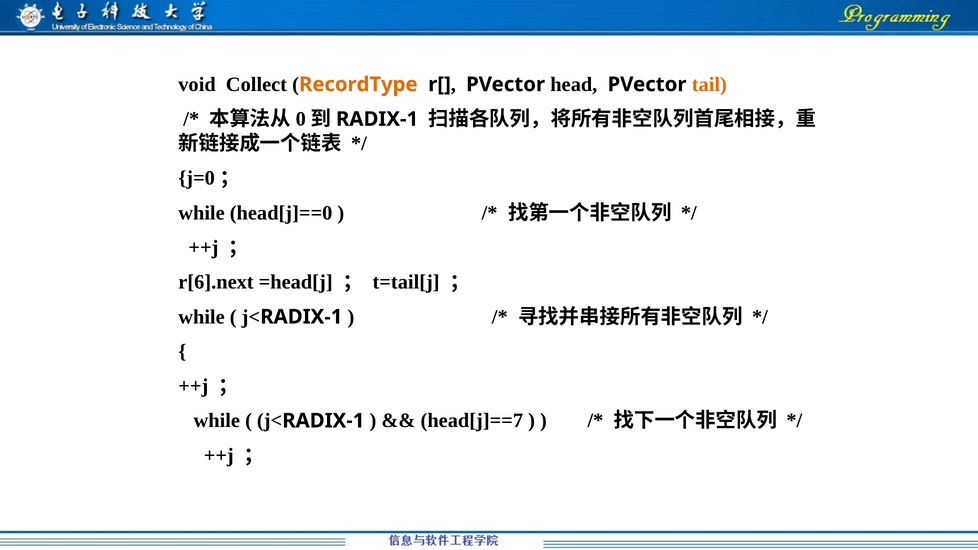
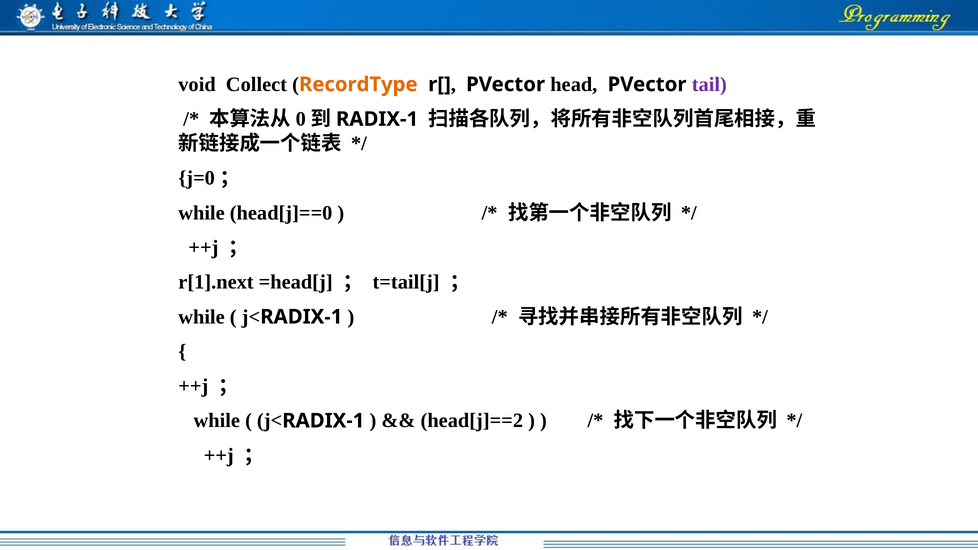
tail colour: orange -> purple
r[6].next: r[6].next -> r[1].next
head[j]==7: head[j]==7 -> head[j]==2
